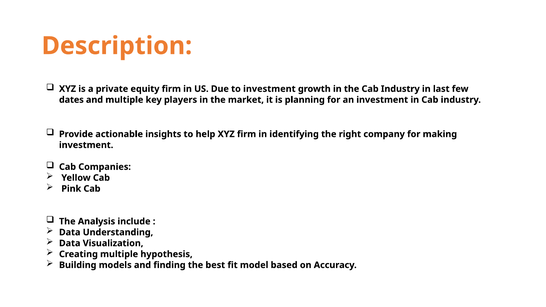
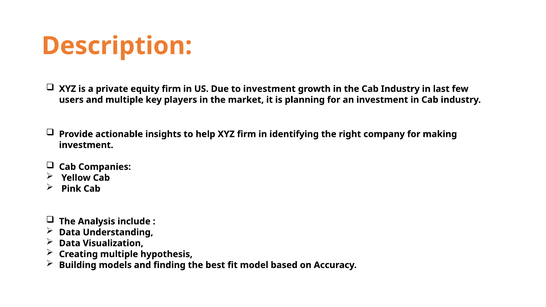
dates: dates -> users
